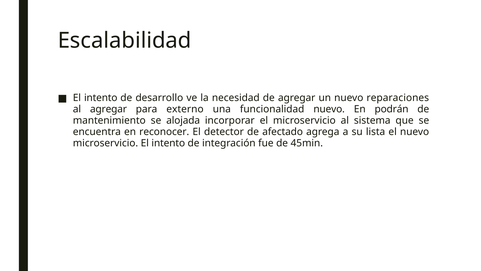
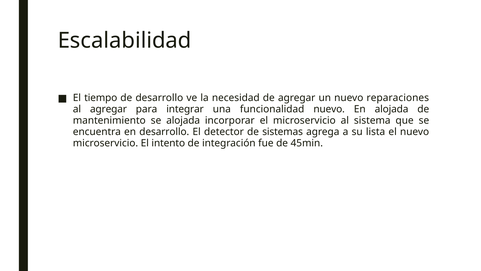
intento at (101, 98): intento -> tiempo
externo: externo -> integrar
En podrán: podrán -> alojada
en reconocer: reconocer -> desarrollo
afectado: afectado -> sistemas
